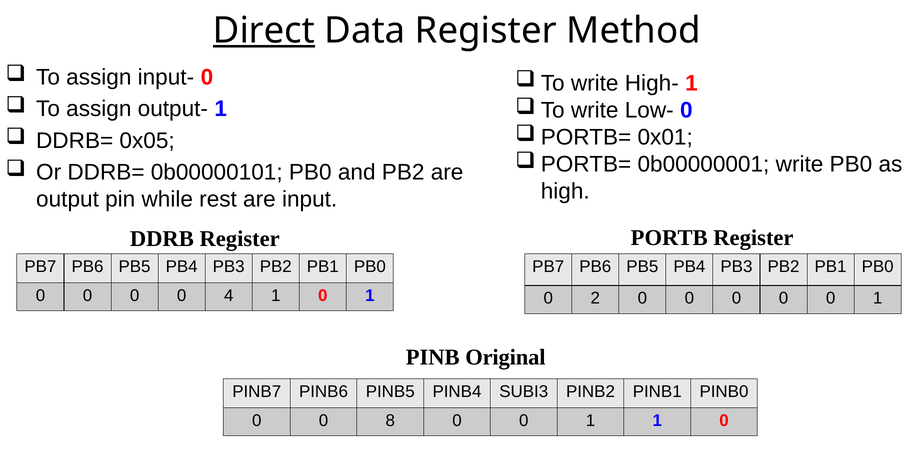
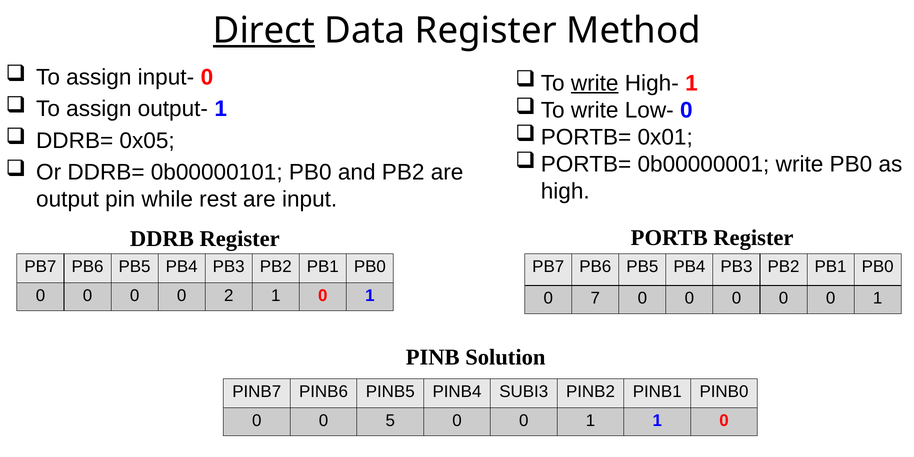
write at (595, 83) underline: none -> present
4: 4 -> 2
2: 2 -> 7
Original: Original -> Solution
8: 8 -> 5
